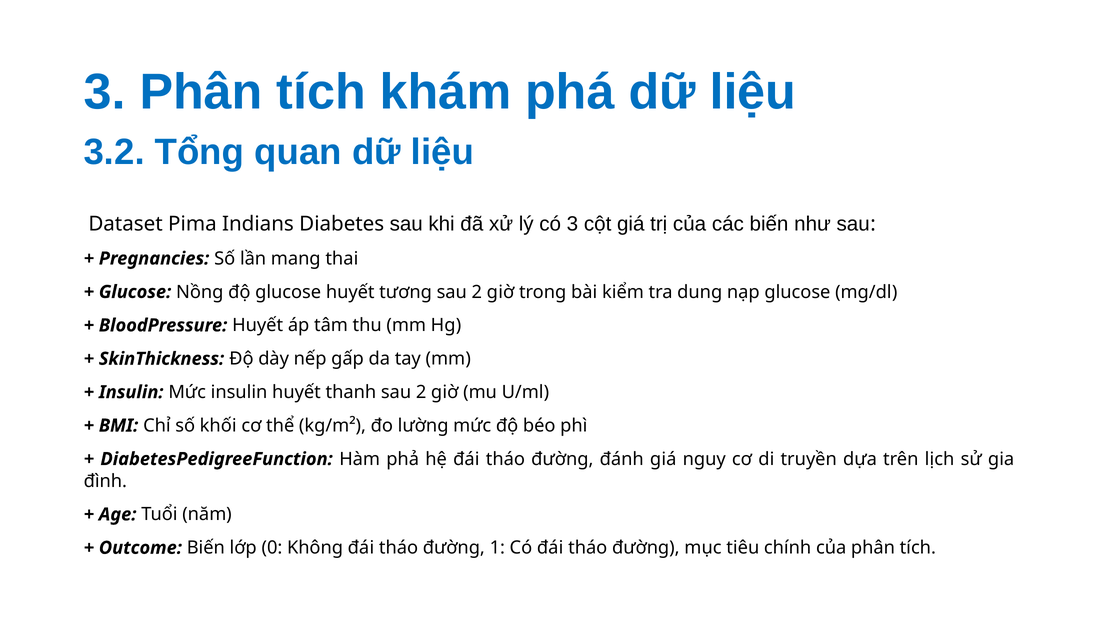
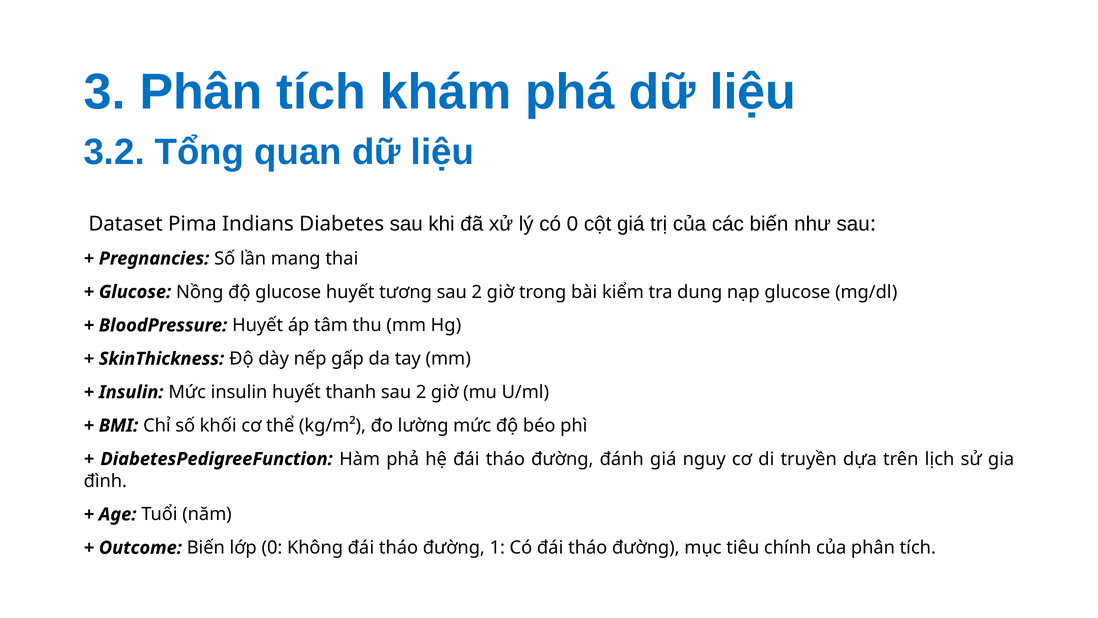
có 3: 3 -> 0
